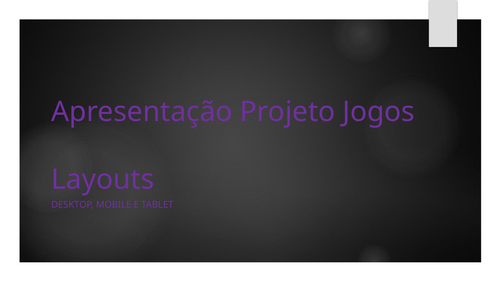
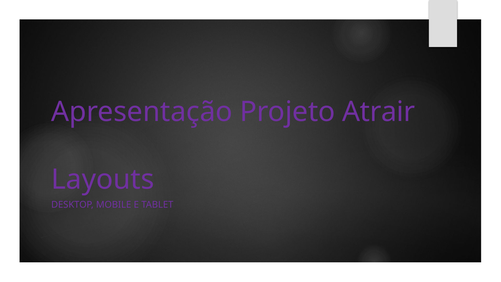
Jogos: Jogos -> Atrair
